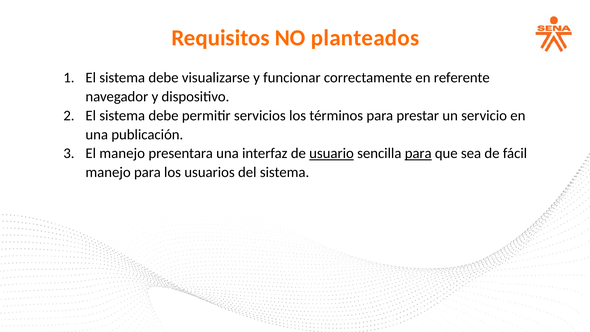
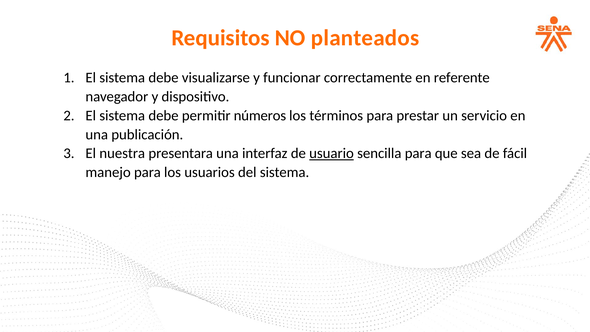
servicios: servicios -> números
El manejo: manejo -> nuestra
para at (418, 153) underline: present -> none
